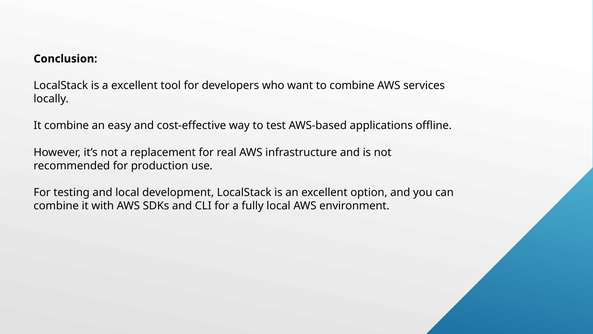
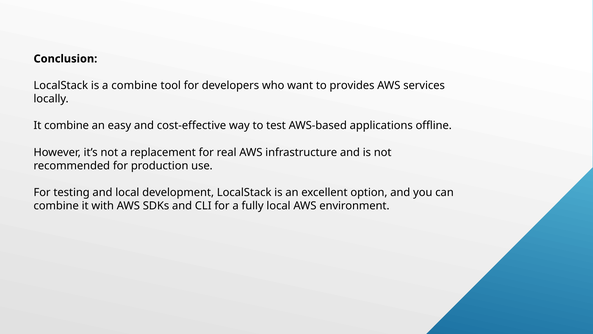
a excellent: excellent -> combine
to combine: combine -> provides
